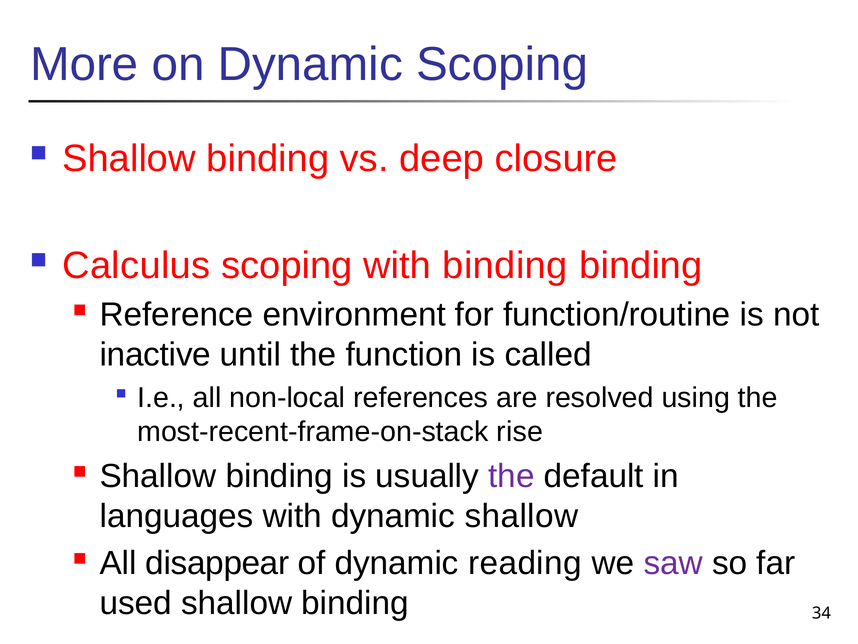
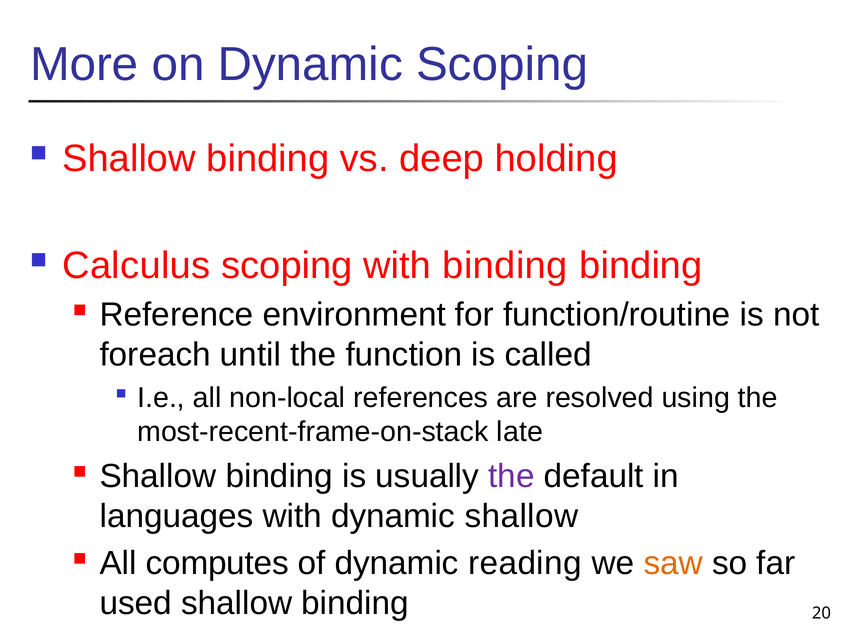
closure: closure -> holding
inactive: inactive -> foreach
rise: rise -> late
disappear: disappear -> computes
saw colour: purple -> orange
34: 34 -> 20
